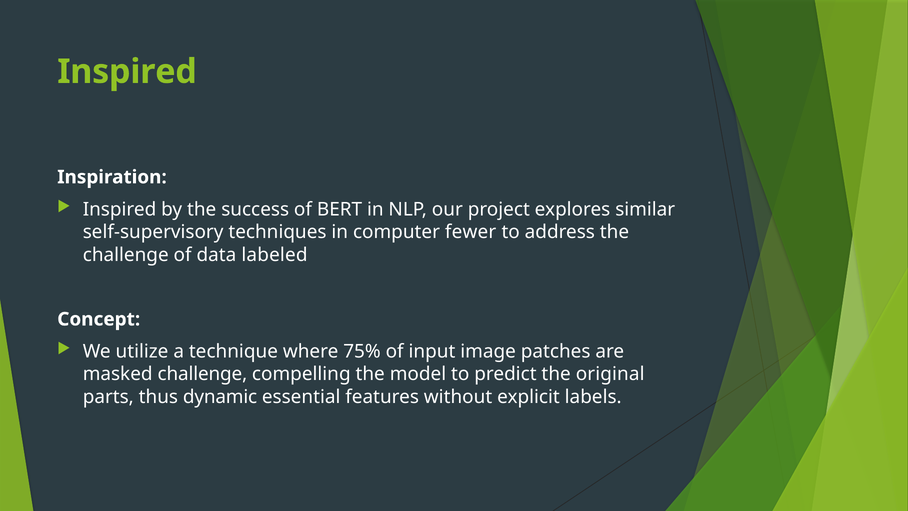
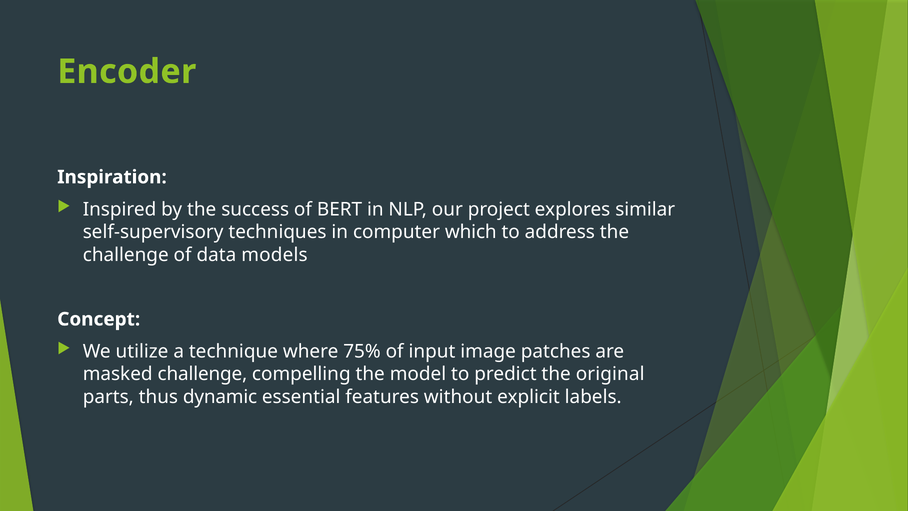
Inspired at (127, 72): Inspired -> Encoder
fewer: fewer -> which
labeled: labeled -> models
